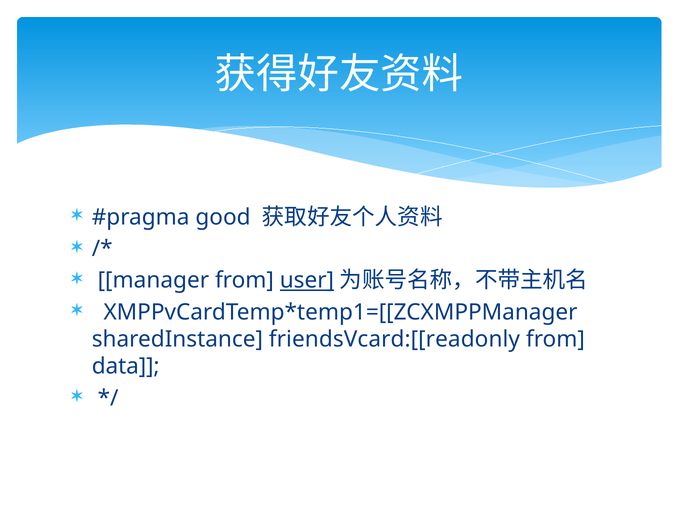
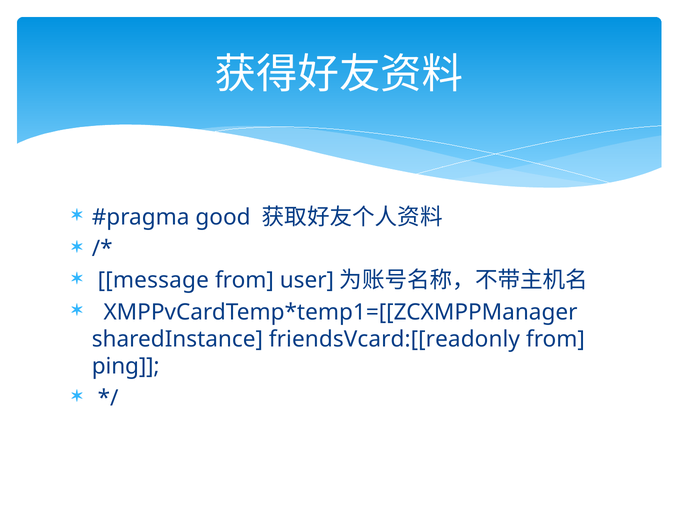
manager: manager -> message
user underline: present -> none
data: data -> ping
